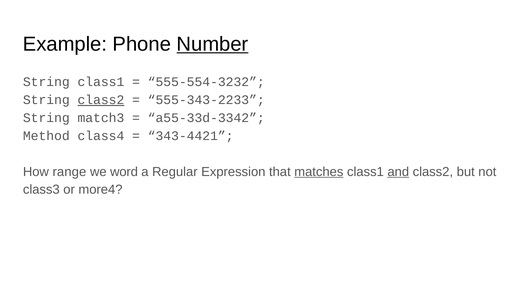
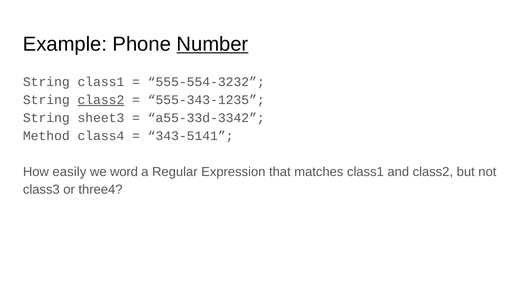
555-343-2233: 555-343-2233 -> 555-343-1235
match3: match3 -> sheet3
343-4421: 343-4421 -> 343-5141
range: range -> easily
matches underline: present -> none
and underline: present -> none
more4: more4 -> three4
